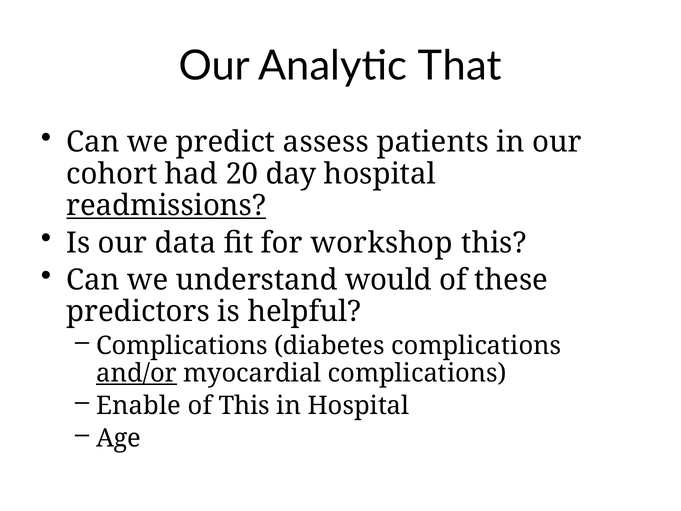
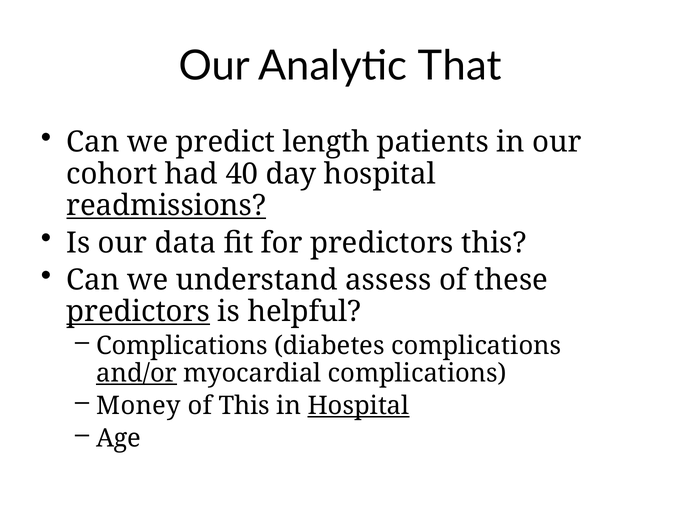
assess: assess -> length
20: 20 -> 40
for workshop: workshop -> predictors
would: would -> assess
predictors at (138, 312) underline: none -> present
Enable: Enable -> Money
Hospital at (358, 406) underline: none -> present
